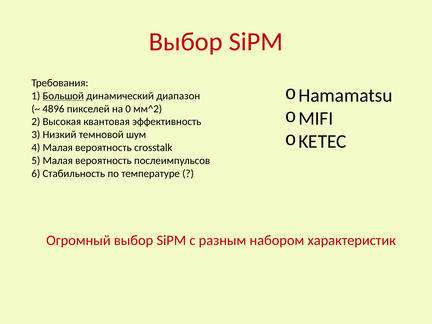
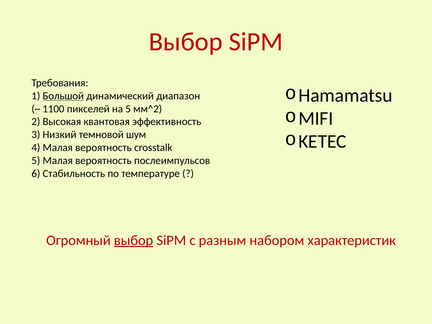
4896: 4896 -> 1100
на 0: 0 -> 5
выбор at (134, 240) underline: none -> present
